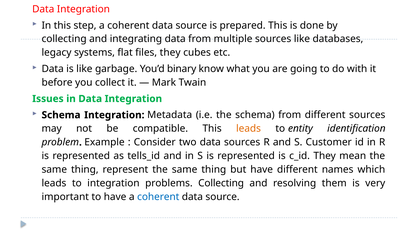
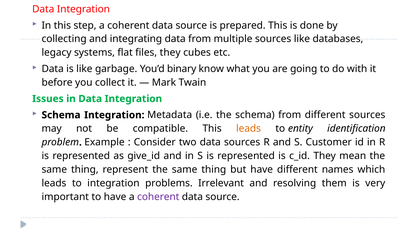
tells_id: tells_id -> give_id
problems Collecting: Collecting -> Irrelevant
coherent at (158, 197) colour: blue -> purple
